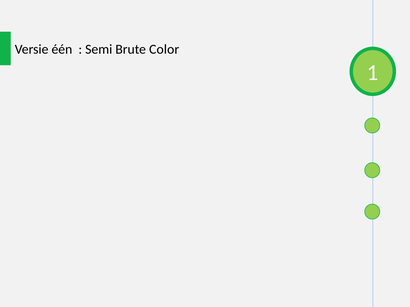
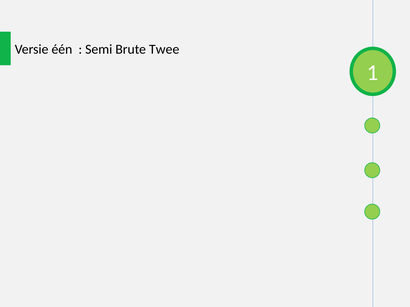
Color: Color -> Twee
